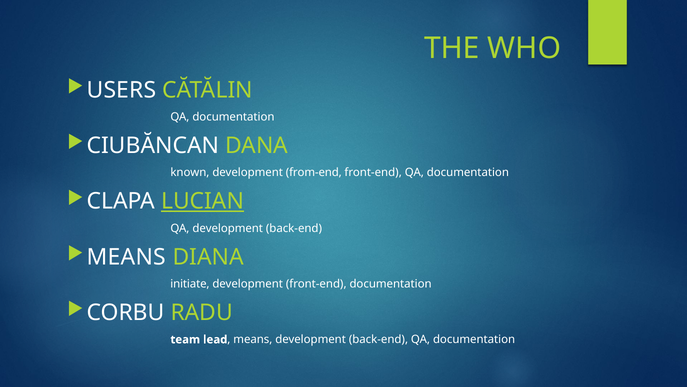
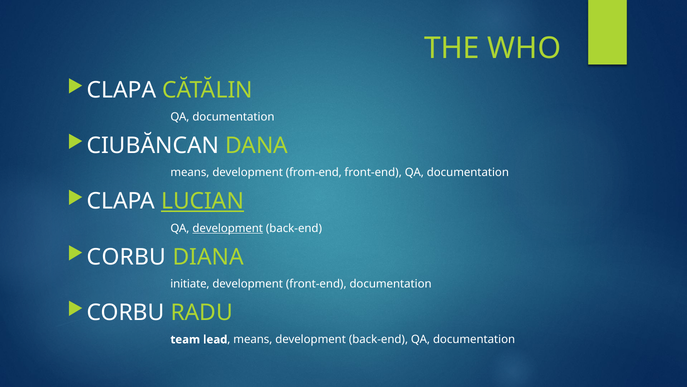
USERS at (121, 90): USERS -> CLAPA
known at (190, 172): known -> means
development at (228, 228) underline: none -> present
MEANS at (127, 257): MEANS -> CORBU
